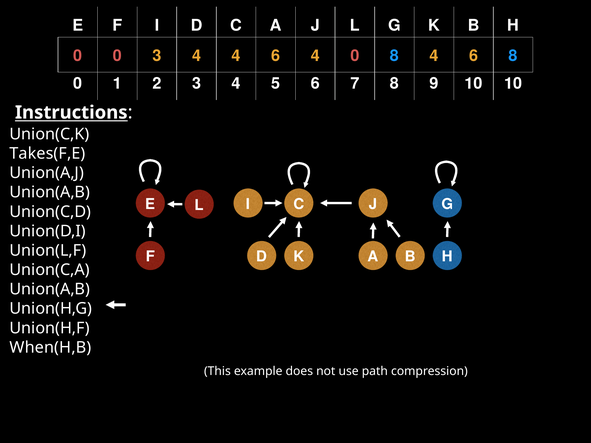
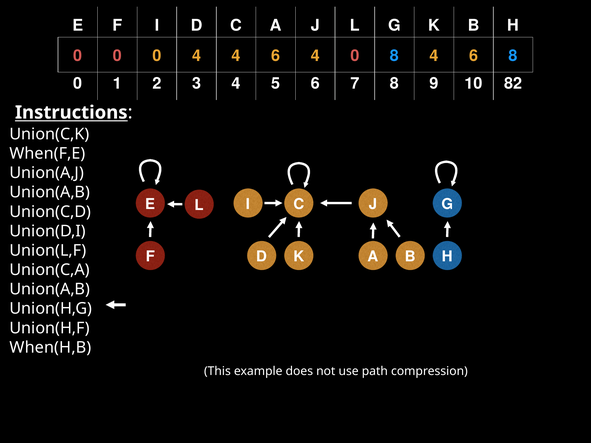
0 0 3: 3 -> 0
10 10: 10 -> 82
Takes(F,E: Takes(F,E -> When(F,E
